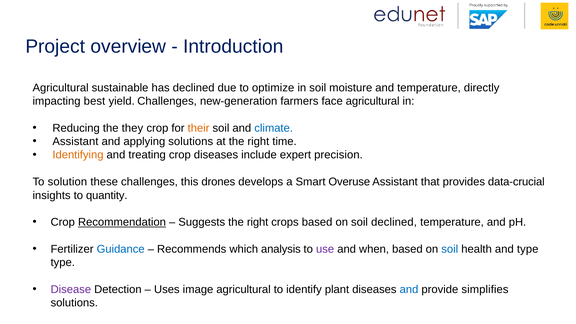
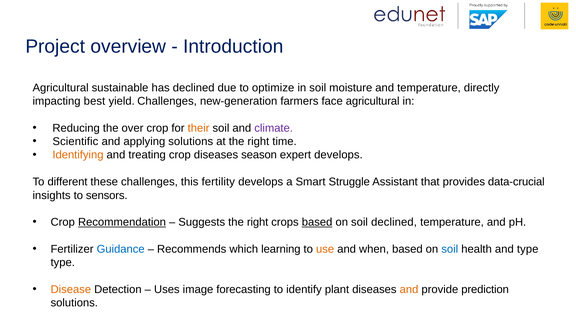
they: they -> over
climate colour: blue -> purple
Assistant at (75, 142): Assistant -> Scientific
include: include -> season
expert precision: precision -> develops
solution: solution -> different
drones: drones -> fertility
Overuse: Overuse -> Struggle
quantity: quantity -> sensors
based at (317, 222) underline: none -> present
analysis: analysis -> learning
use colour: purple -> orange
Disease colour: purple -> orange
image agricultural: agricultural -> forecasting
and at (409, 289) colour: blue -> orange
simplifies: simplifies -> prediction
